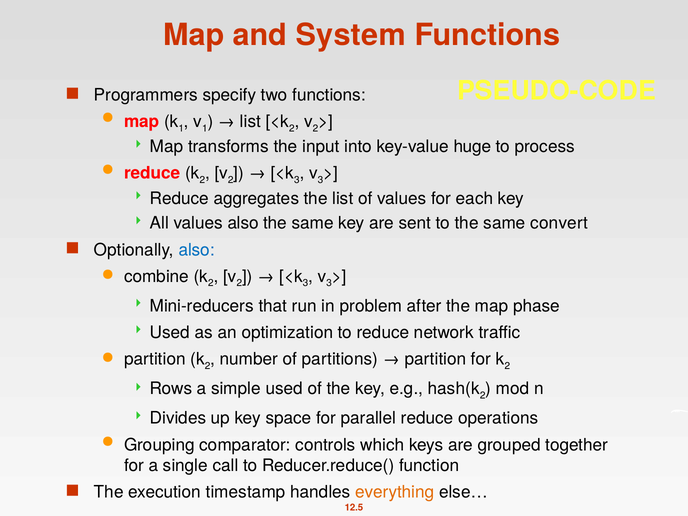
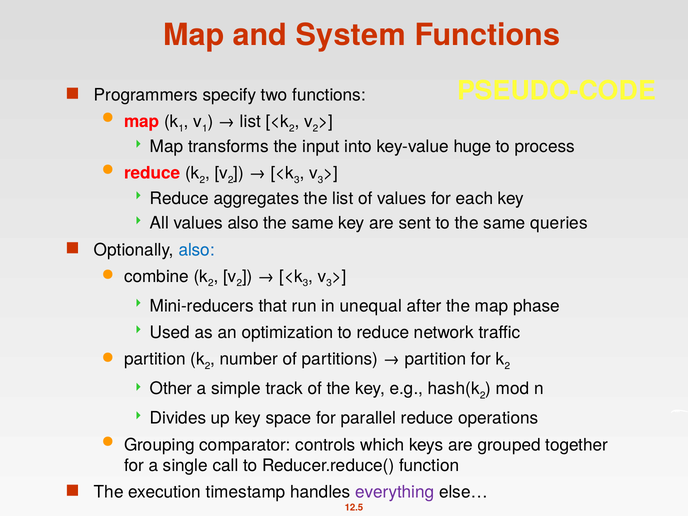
convert: convert -> queries
problem: problem -> unequal
Rows: Rows -> Other
simple used: used -> track
everything colour: orange -> purple
